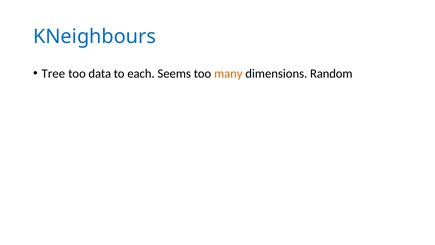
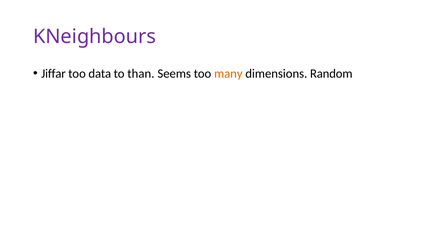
KNeighbours colour: blue -> purple
Tree: Tree -> Jiffar
each: each -> than
